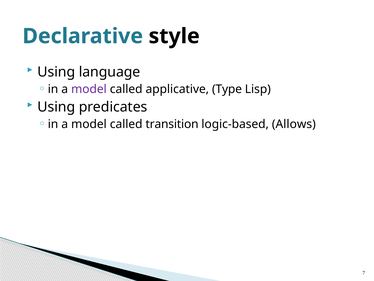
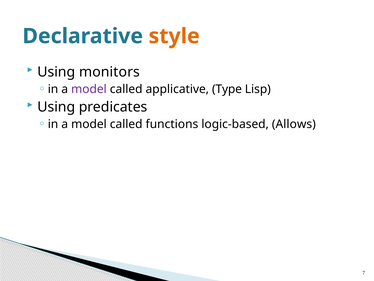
style colour: black -> orange
language: language -> monitors
transition: transition -> functions
